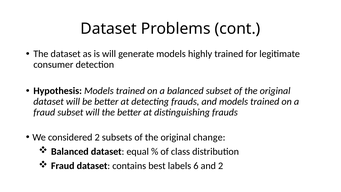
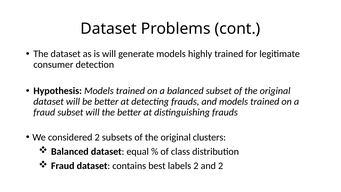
change: change -> clusters
labels 6: 6 -> 2
